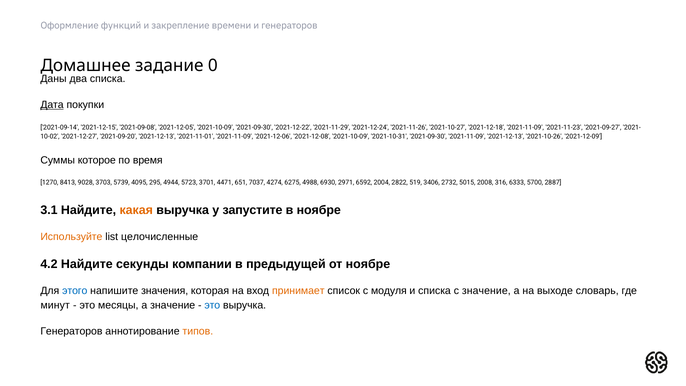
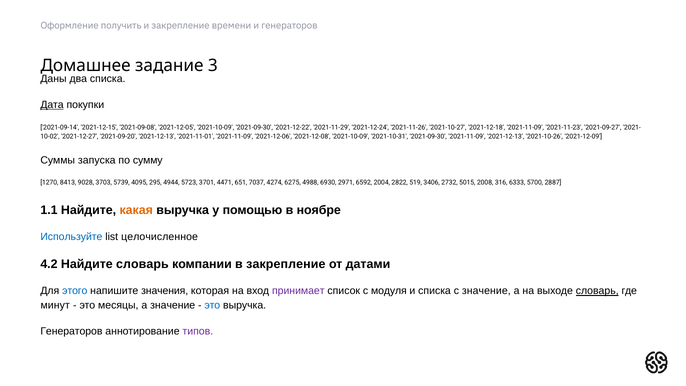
функций: функций -> получить
0: 0 -> 3
которое: которое -> запуска
время: время -> сумму
3.1: 3.1 -> 1.1
запустите: запустите -> помощью
Используйте colour: orange -> blue
целочисленные: целочисленные -> целочисленное
Найдите секунды: секунды -> словарь
в предыдущей: предыдущей -> закрепление
от ноябре: ноябре -> датами
принимает colour: orange -> purple
словарь at (597, 291) underline: none -> present
типов colour: orange -> purple
